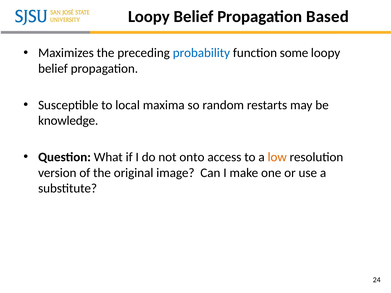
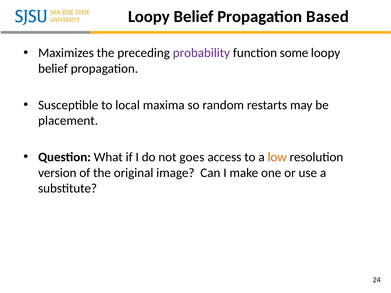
probability colour: blue -> purple
knowledge: knowledge -> placement
onto: onto -> goes
